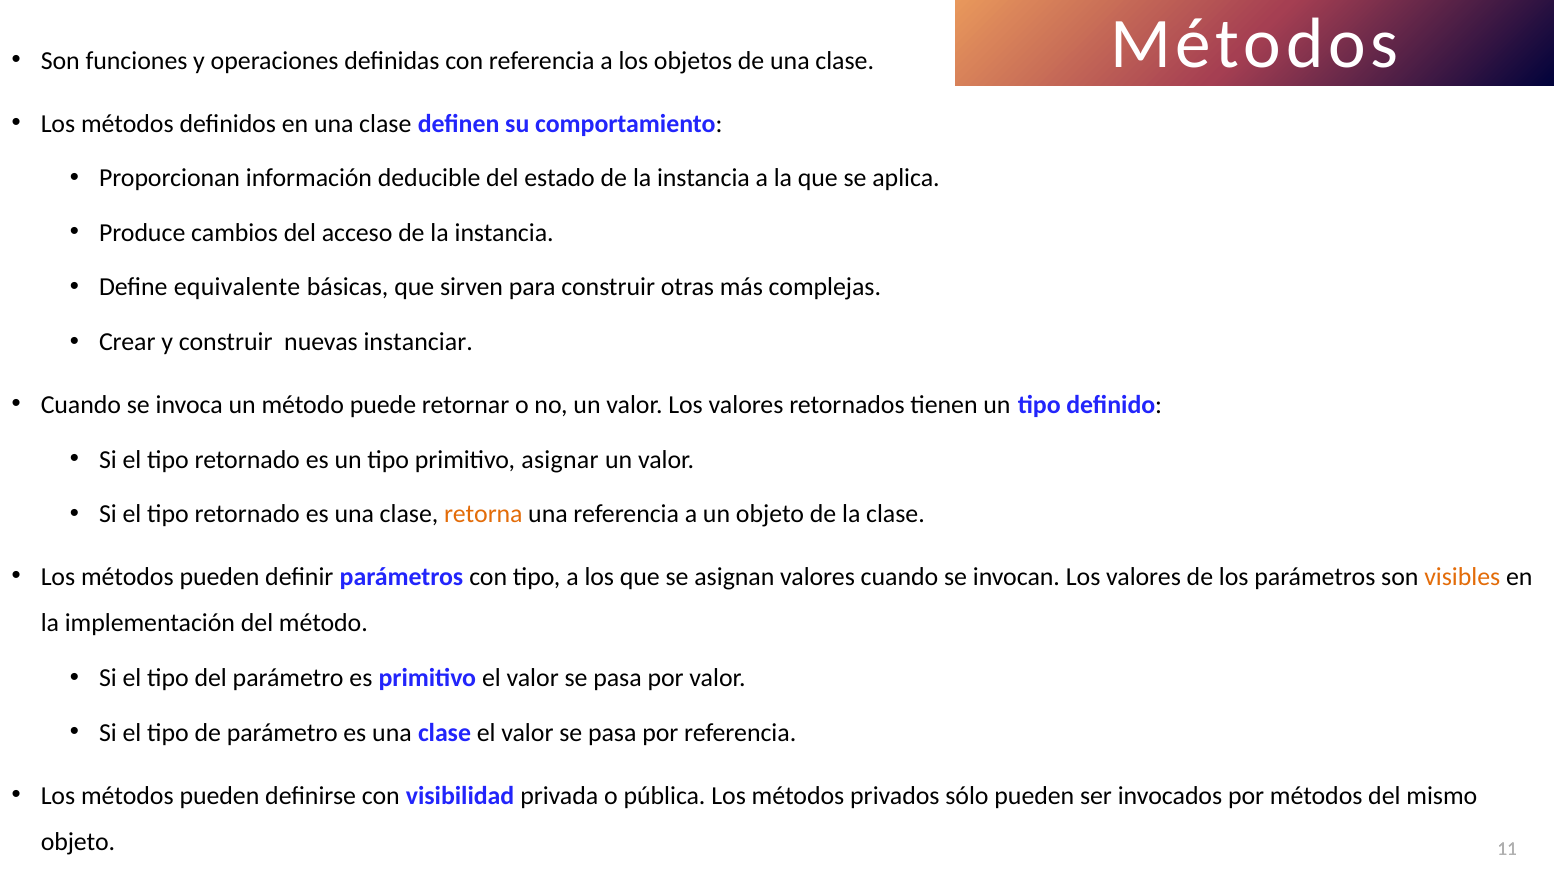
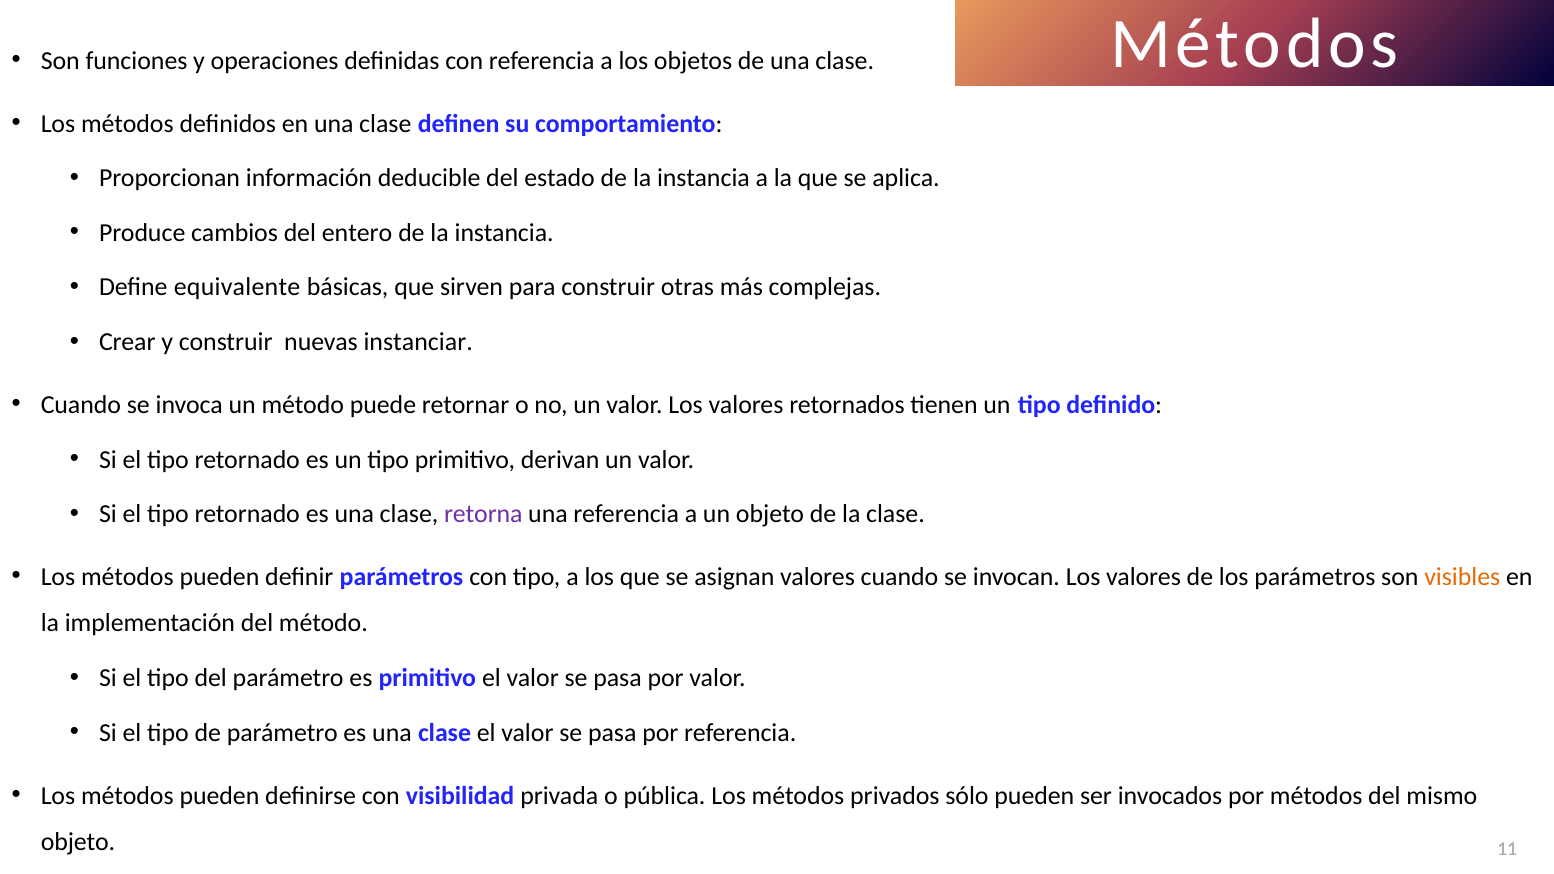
acceso: acceso -> entero
asignar: asignar -> derivan
retorna colour: orange -> purple
